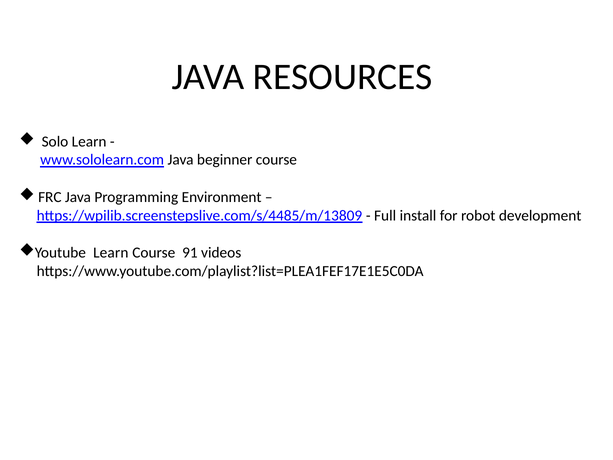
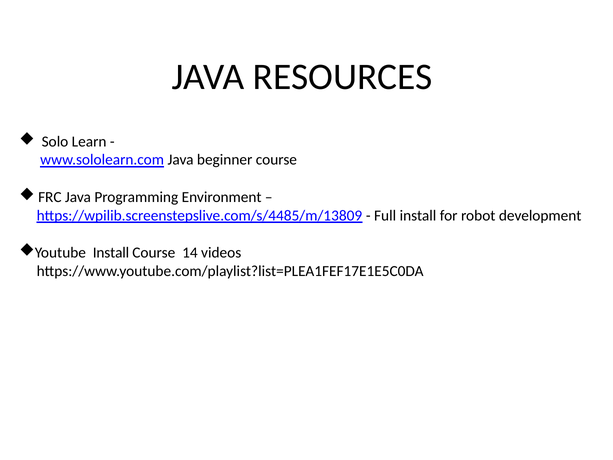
Youtube Learn: Learn -> Install
91: 91 -> 14
